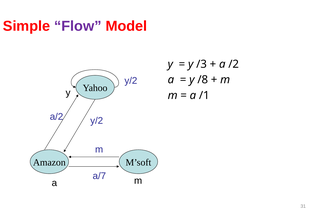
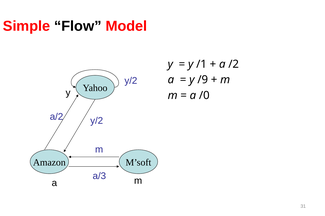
Flow colour: purple -> black
/3: /3 -> /1
/8: /8 -> /9
/1: /1 -> /0
a/7: a/7 -> a/3
